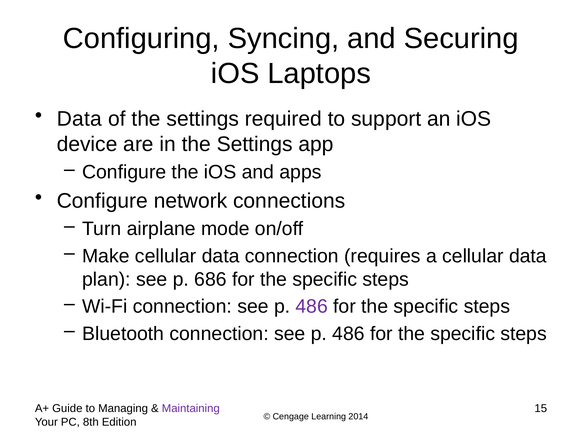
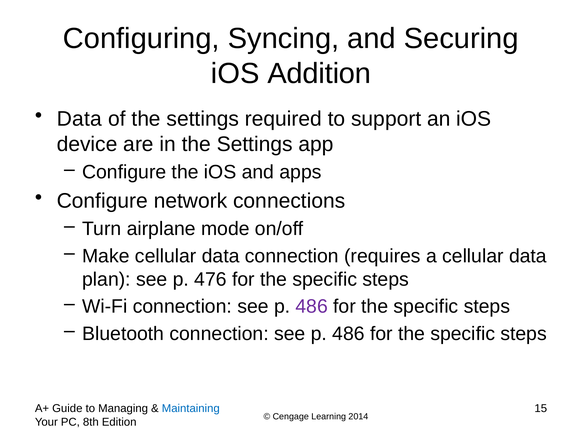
Laptops: Laptops -> Addition
686: 686 -> 476
Maintaining colour: purple -> blue
